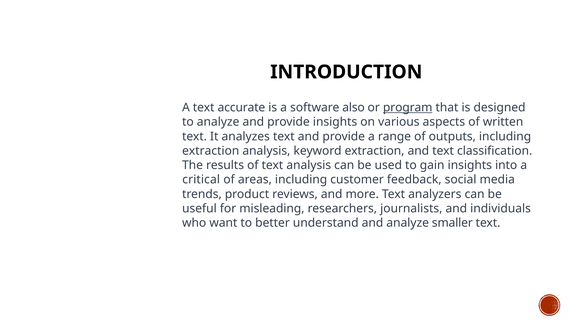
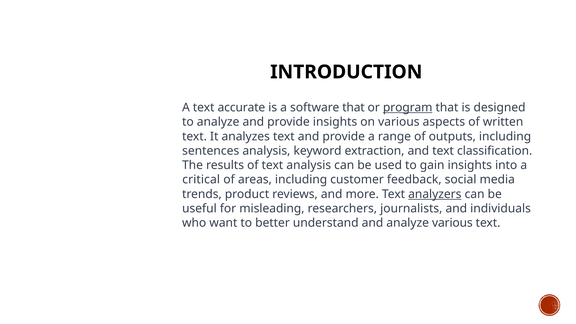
software also: also -> that
extraction at (211, 151): extraction -> sentences
analyzers underline: none -> present
analyze smaller: smaller -> various
